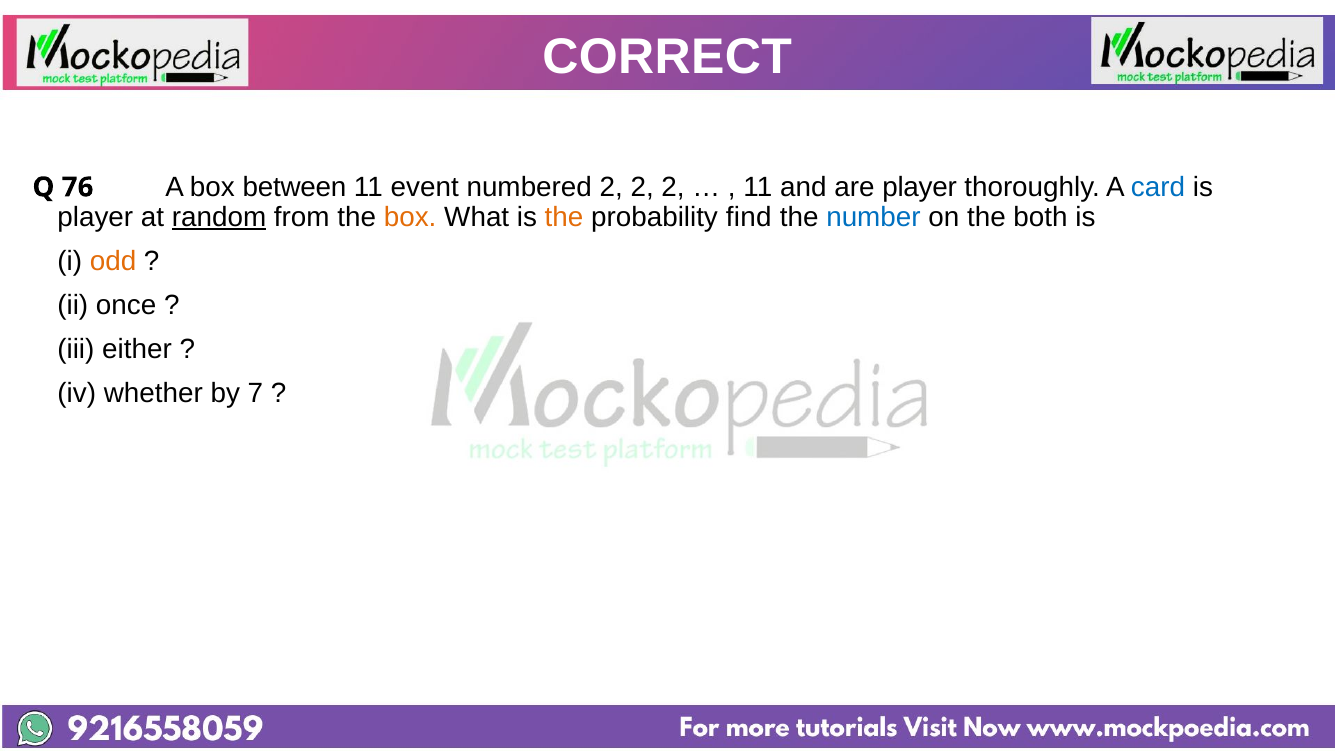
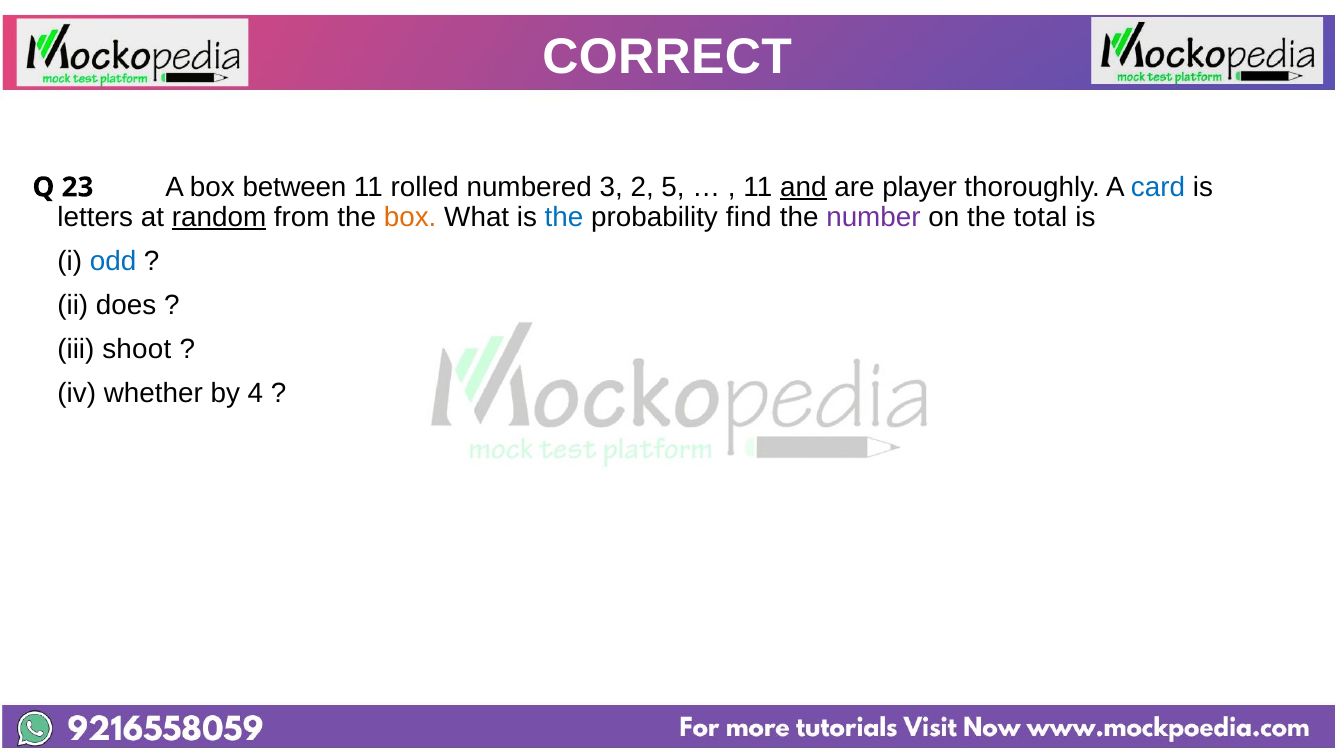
76: 76 -> 23
event: event -> rolled
numbered 2: 2 -> 3
2 at (673, 187): 2 -> 5
and underline: none -> present
player at (95, 217): player -> letters
the at (564, 217) colour: orange -> blue
number colour: blue -> purple
both: both -> total
odd colour: orange -> blue
once: once -> does
either: either -> shoot
7: 7 -> 4
